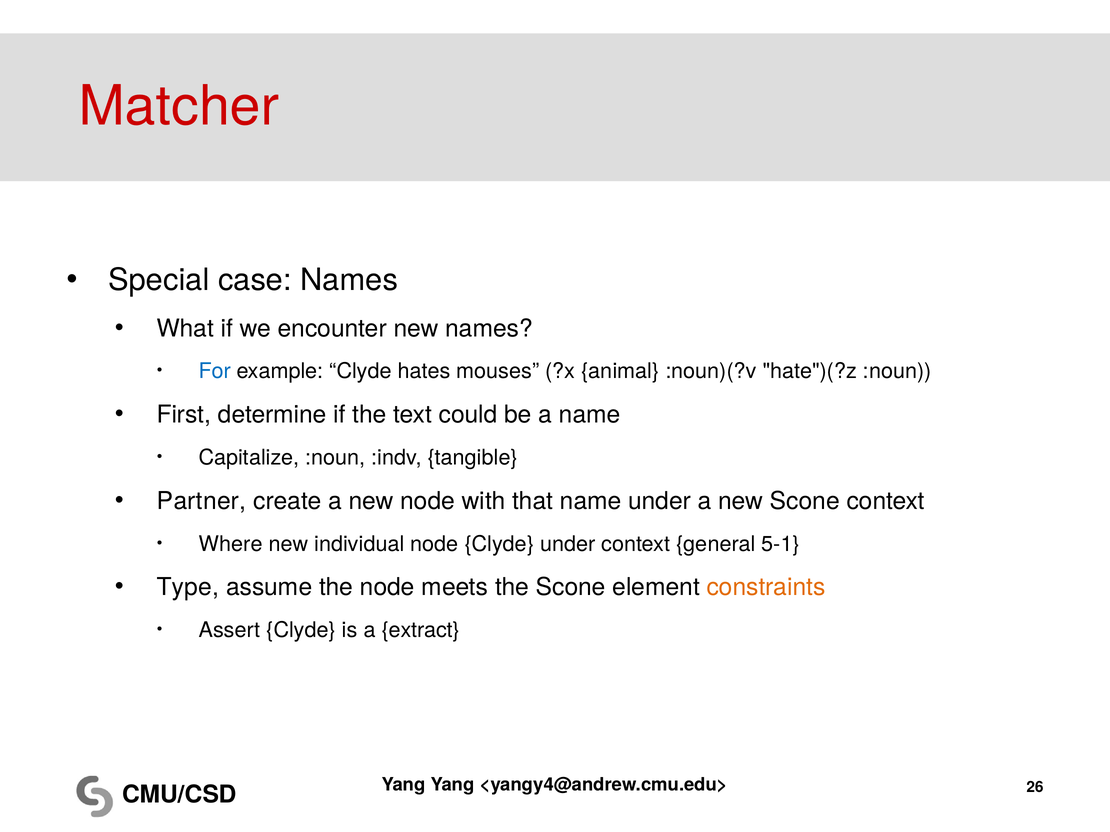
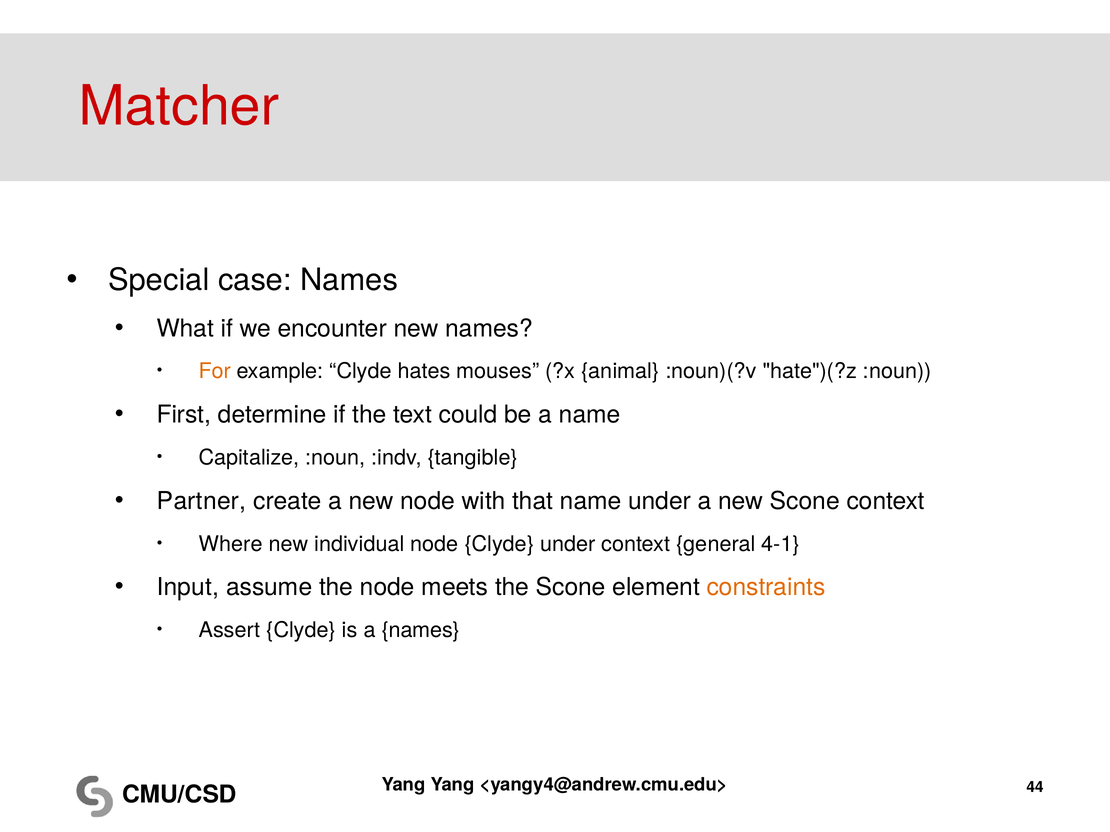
For colour: blue -> orange
5-1: 5-1 -> 4-1
Type: Type -> Input
a extract: extract -> names
26: 26 -> 44
